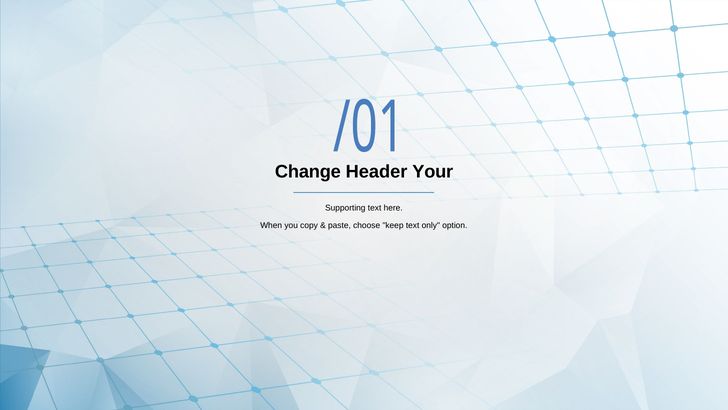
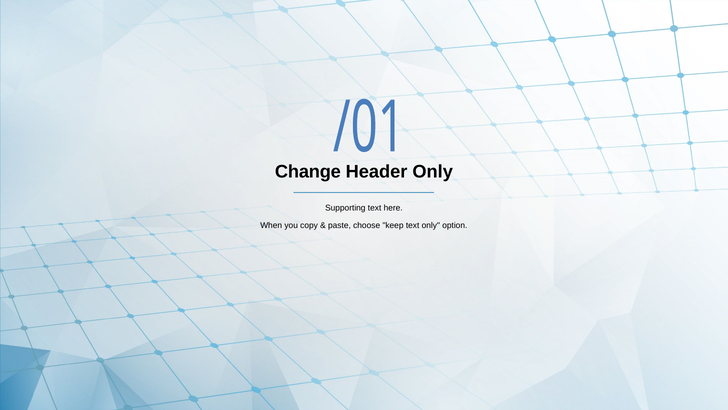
Header Your: Your -> Only
